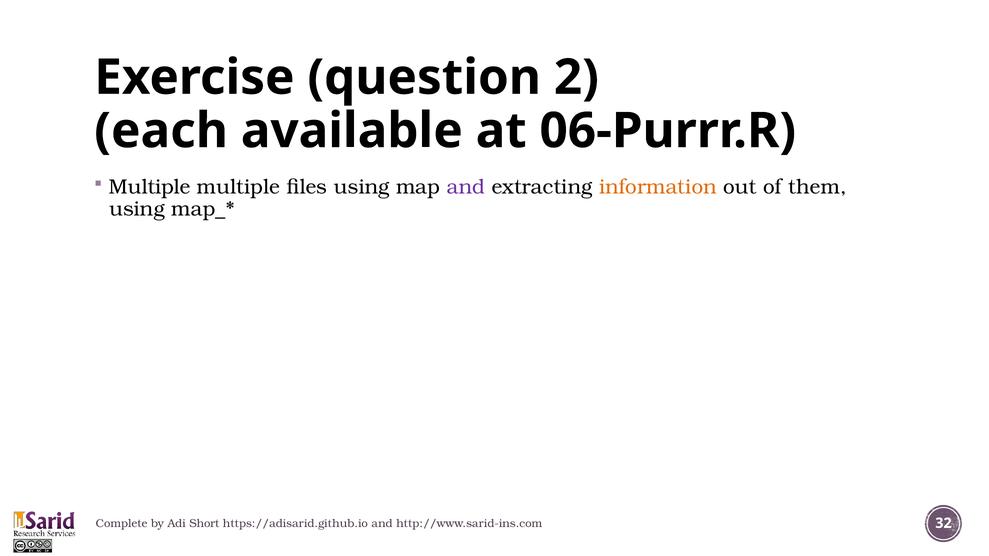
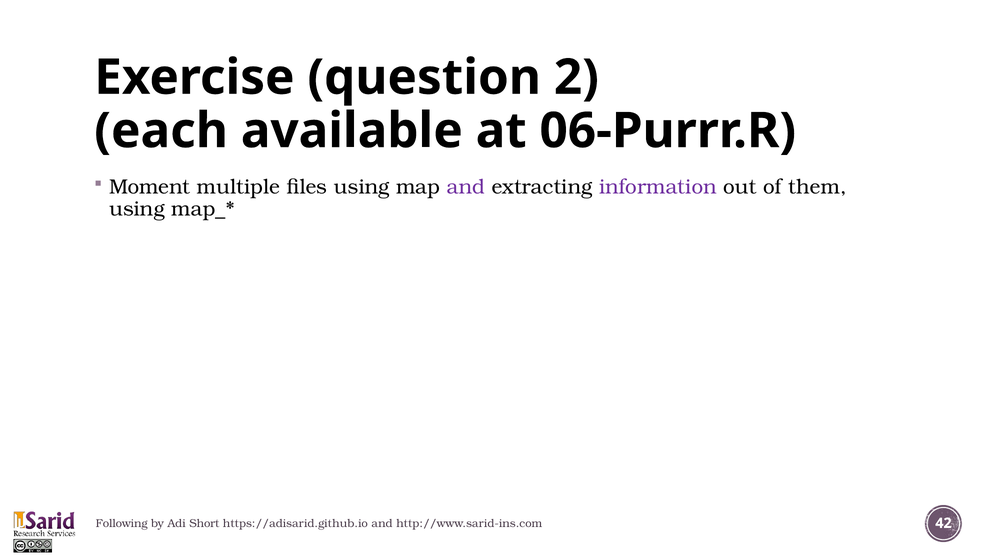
Multiple at (150, 187): Multiple -> Moment
information colour: orange -> purple
Complete: Complete -> Following
32: 32 -> 42
